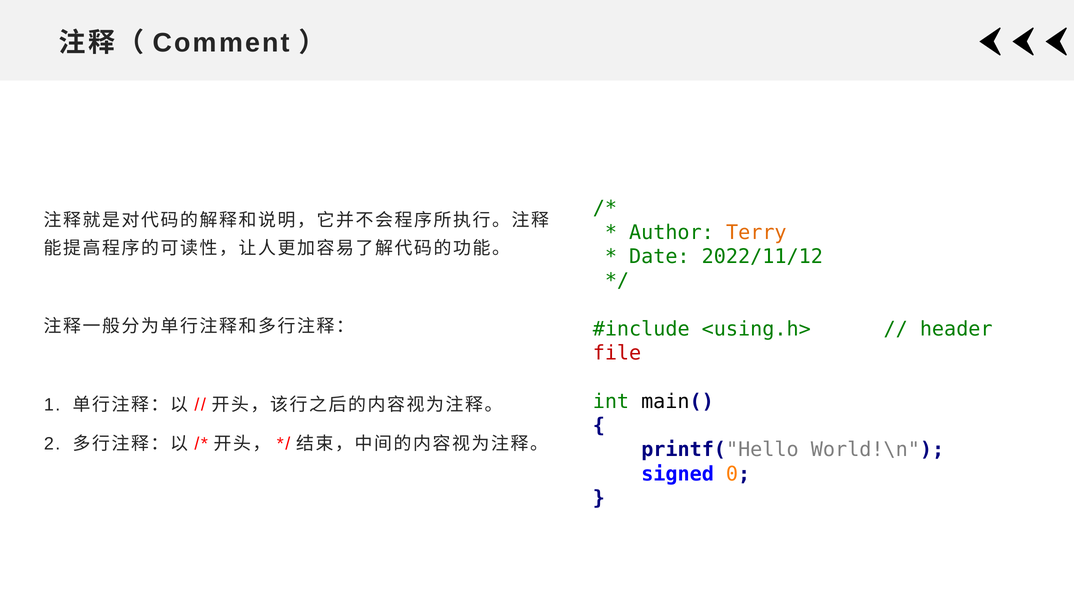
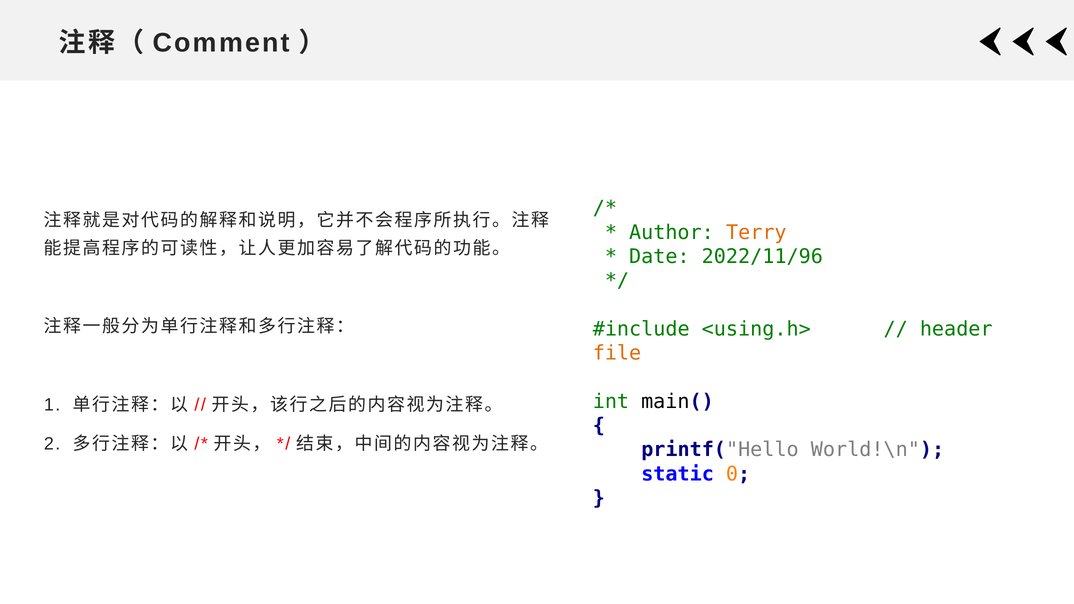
2022/11/12: 2022/11/12 -> 2022/11/96
file colour: red -> orange
signed: signed -> static
